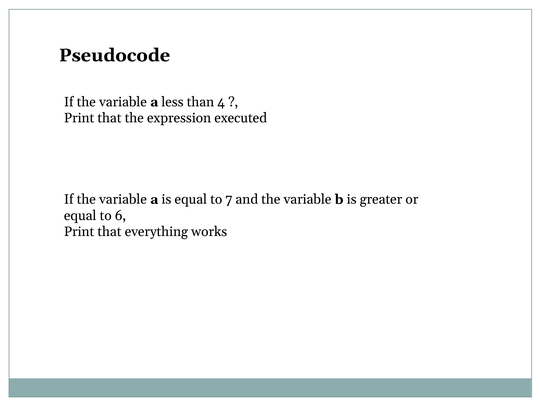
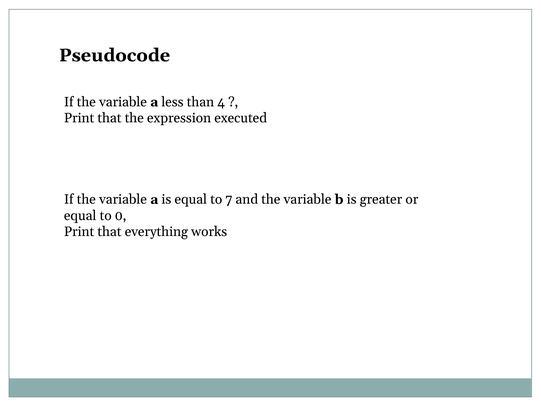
6: 6 -> 0
